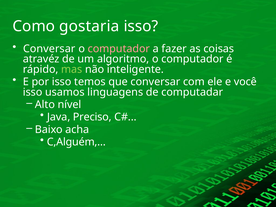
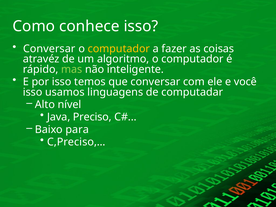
gostaria: gostaria -> conhece
computador at (119, 49) colour: pink -> yellow
acha: acha -> para
C,Alguém,…: C,Alguém,… -> C,Preciso,…
